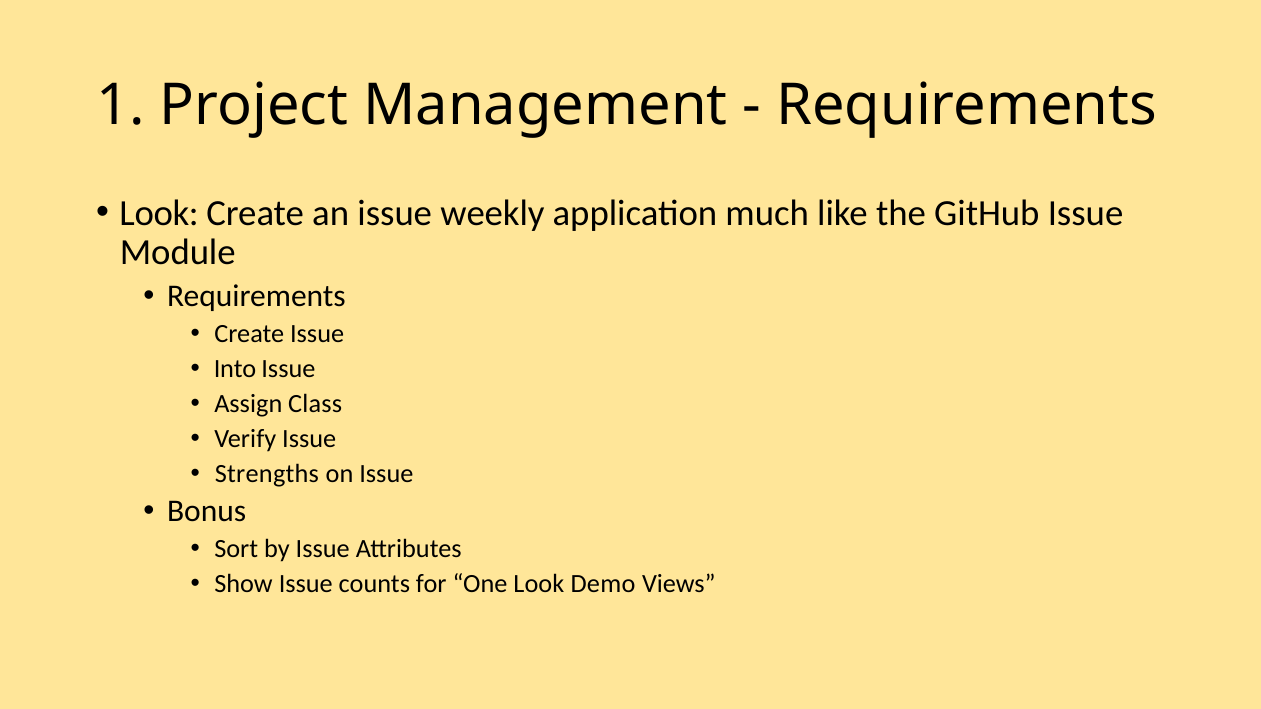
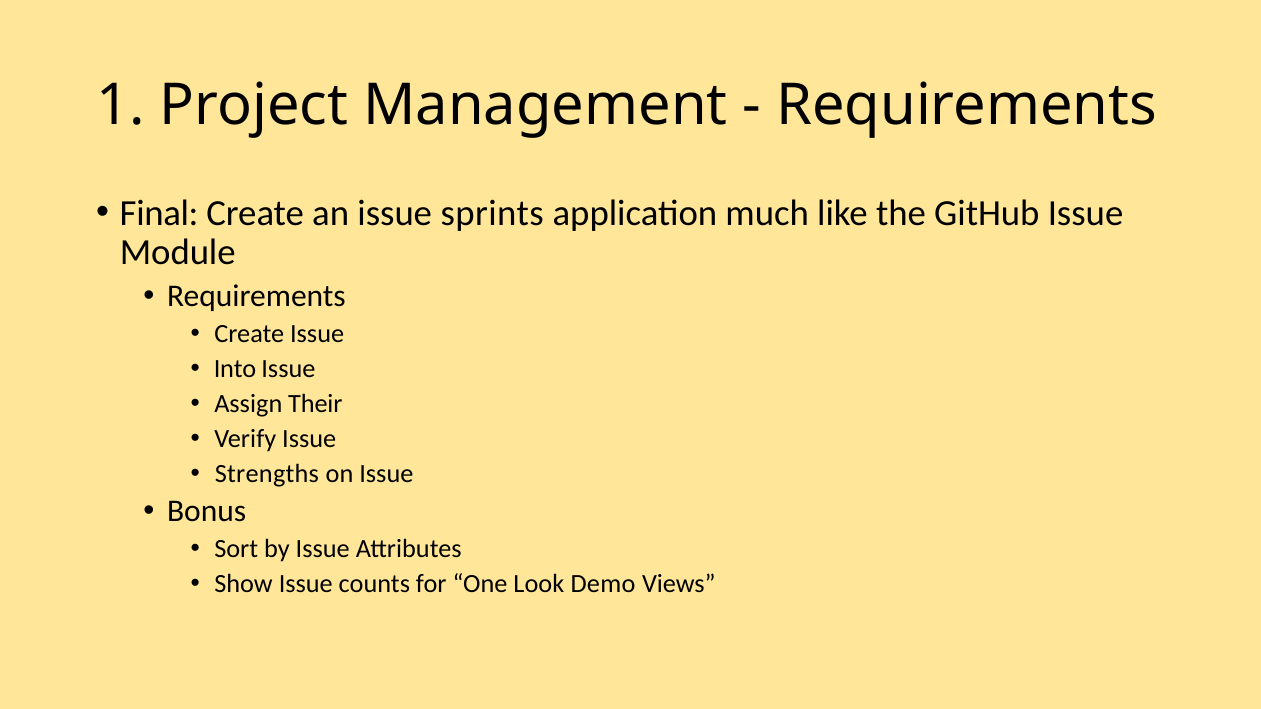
Look at (159, 213): Look -> Final
weekly: weekly -> sprints
Class: Class -> Their
